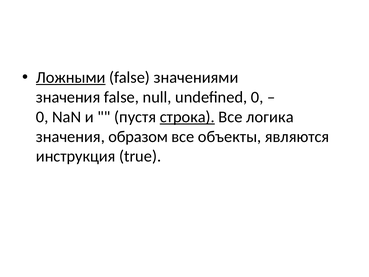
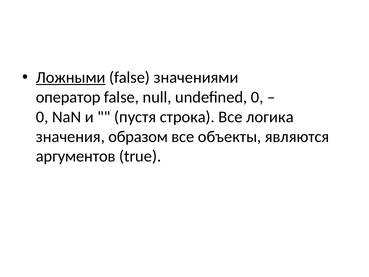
значения at (68, 97): значения -> оператор
строка underline: present -> none
инструкция: инструкция -> аргументов
